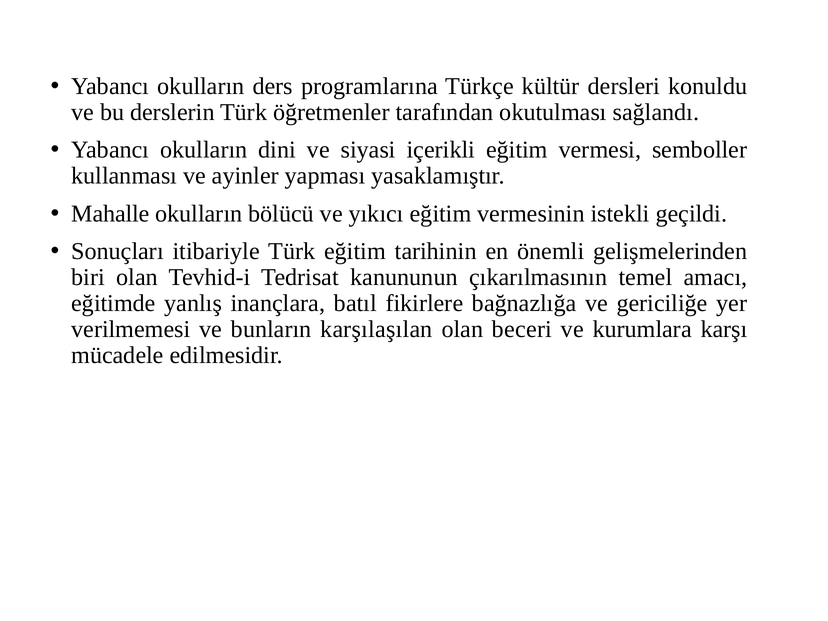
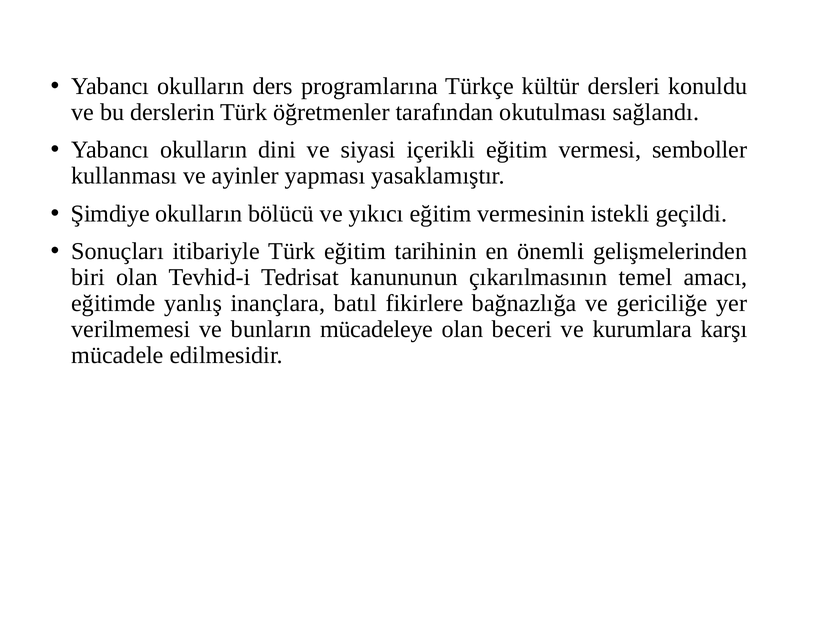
Mahalle: Mahalle -> Şimdiye
karşılaşılan: karşılaşılan -> mücadeleye
